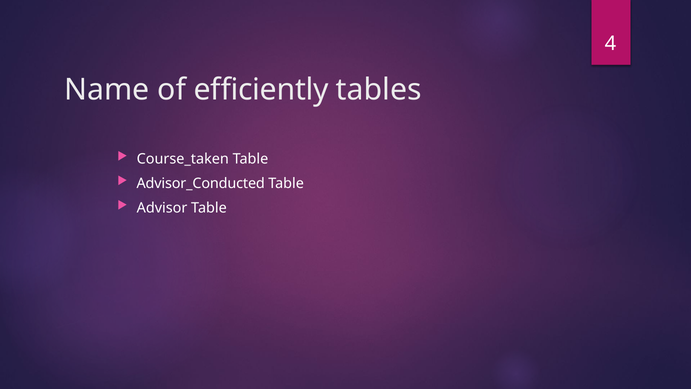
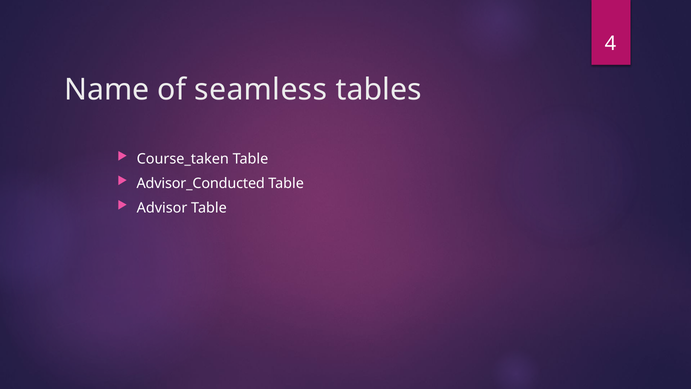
efficiently: efficiently -> seamless
